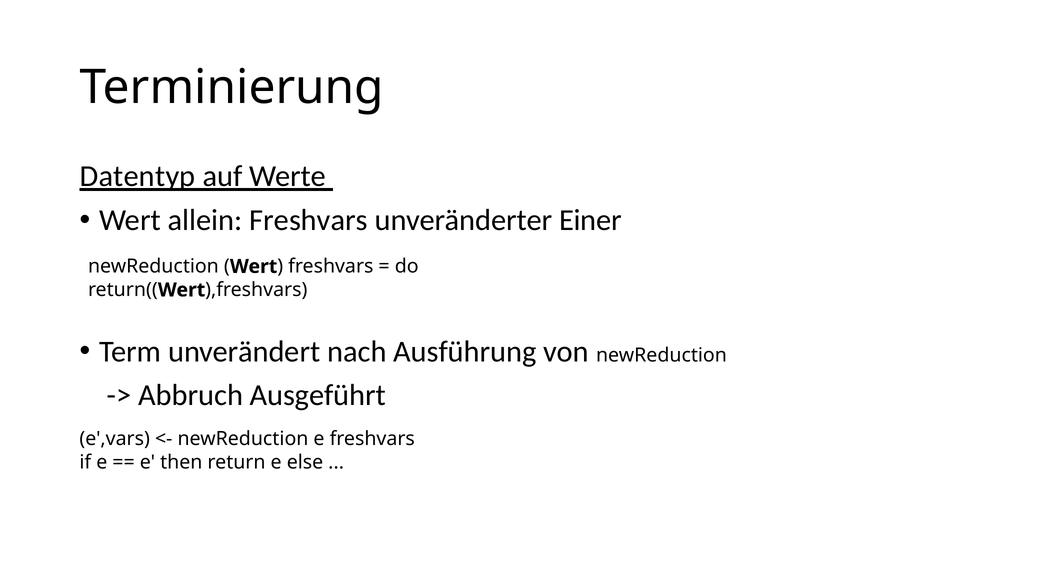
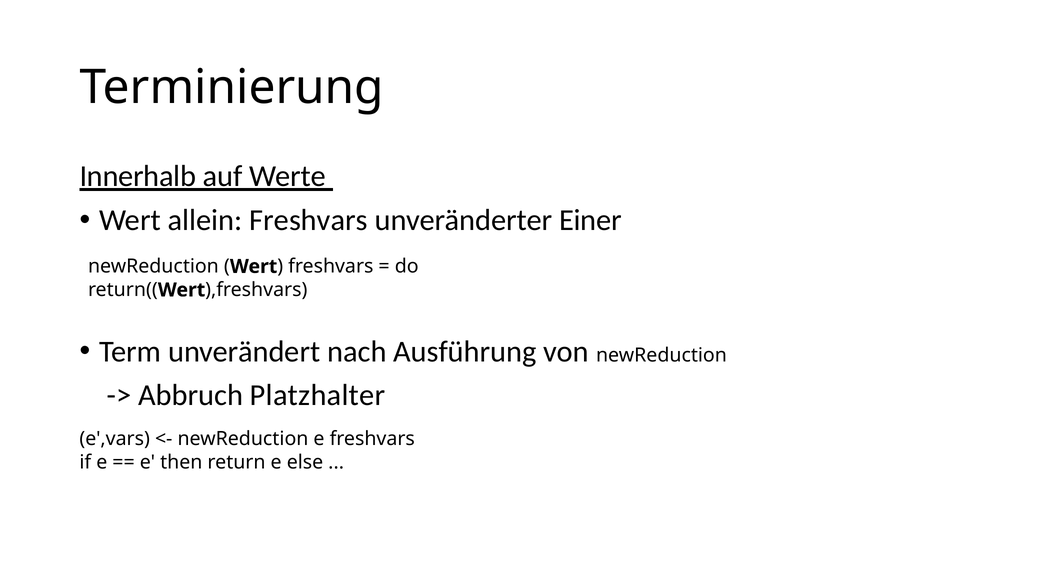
Datentyp: Datentyp -> Innerhalb
Ausgeführt: Ausgeführt -> Platzhalter
